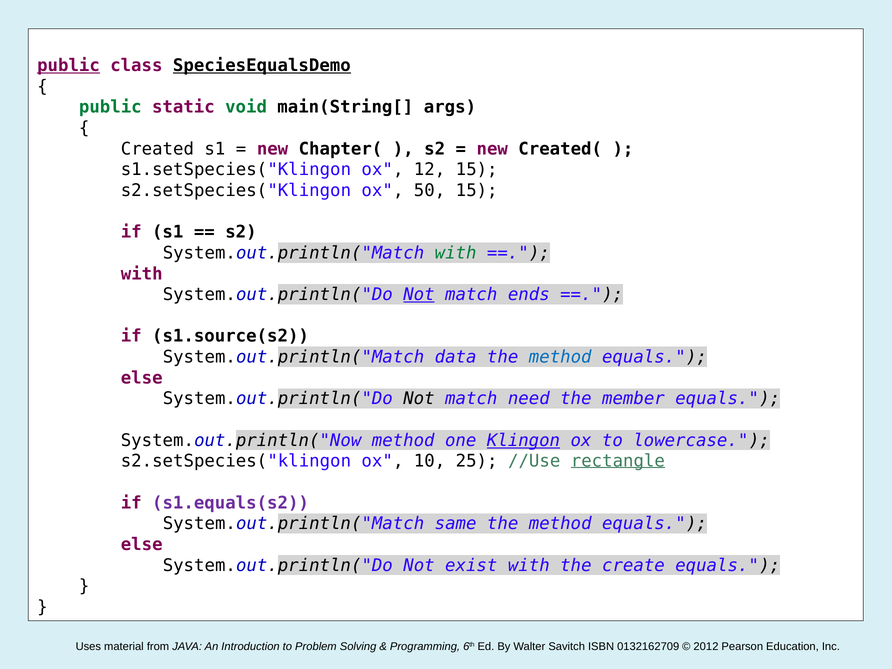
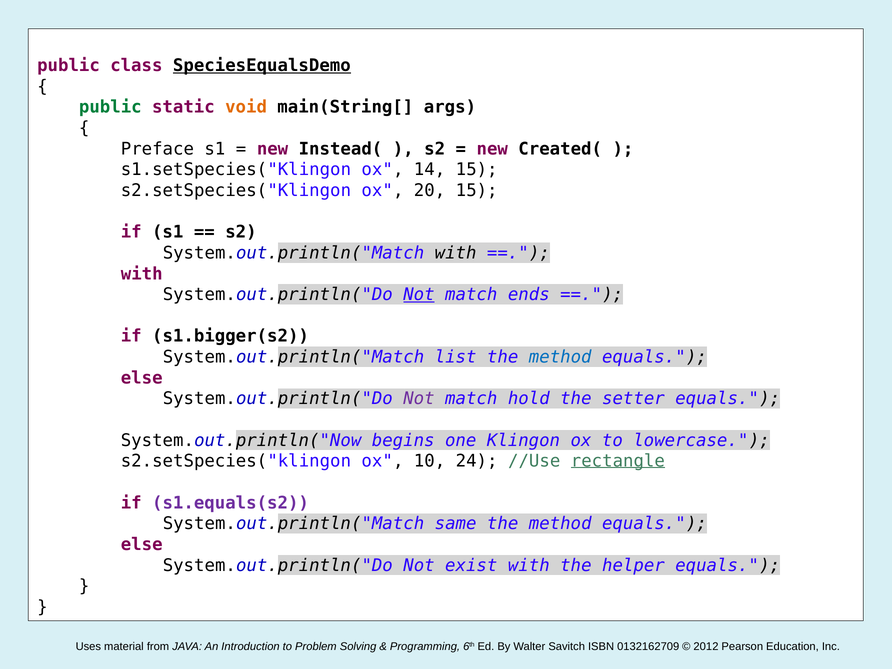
public at (69, 66) underline: present -> none
void colour: green -> orange
Created: Created -> Preface
Chapter(: Chapter( -> Instead(
12: 12 -> 14
50: 50 -> 20
with at (456, 253) colour: green -> black
s1.source(s2: s1.source(s2 -> s1.bigger(s2
data: data -> list
Not at (419, 399) colour: black -> purple
need: need -> hold
member: member -> setter
System.out.println("Now method: method -> begins
Klingon underline: present -> none
25: 25 -> 24
create: create -> helper
